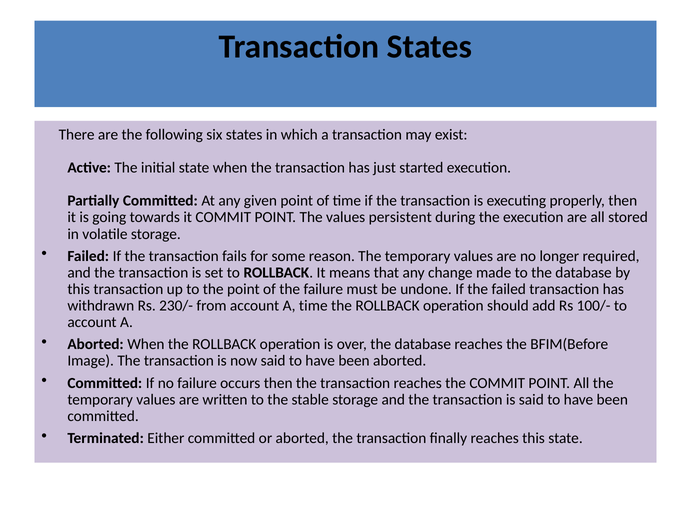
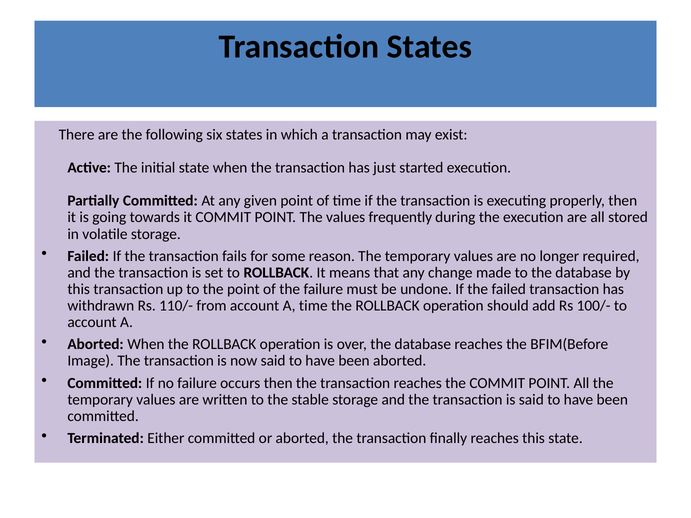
persistent: persistent -> frequently
230/-: 230/- -> 110/-
